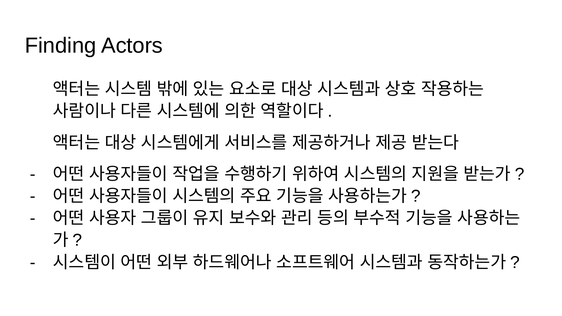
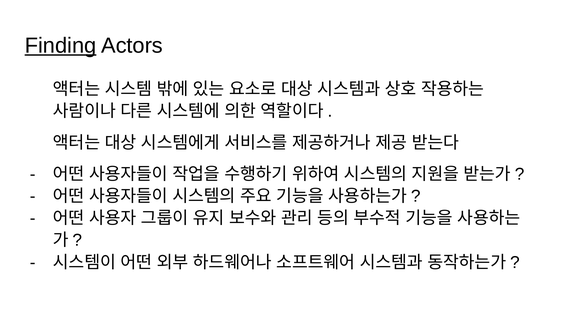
Finding underline: none -> present
